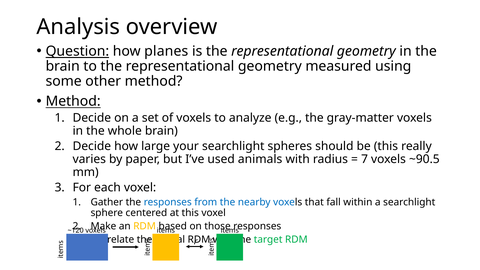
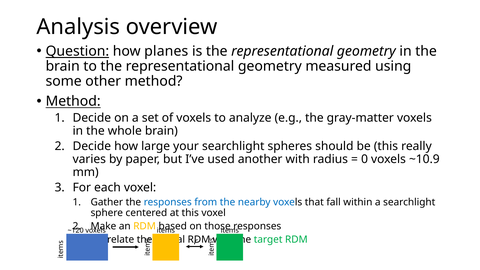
animals: animals -> another
7: 7 -> 0
~90.5: ~90.5 -> ~10.9
